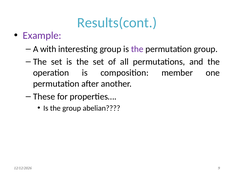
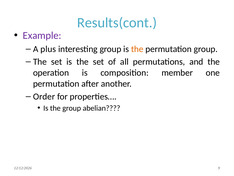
with: with -> plus
the at (137, 49) colour: purple -> orange
These: These -> Order
